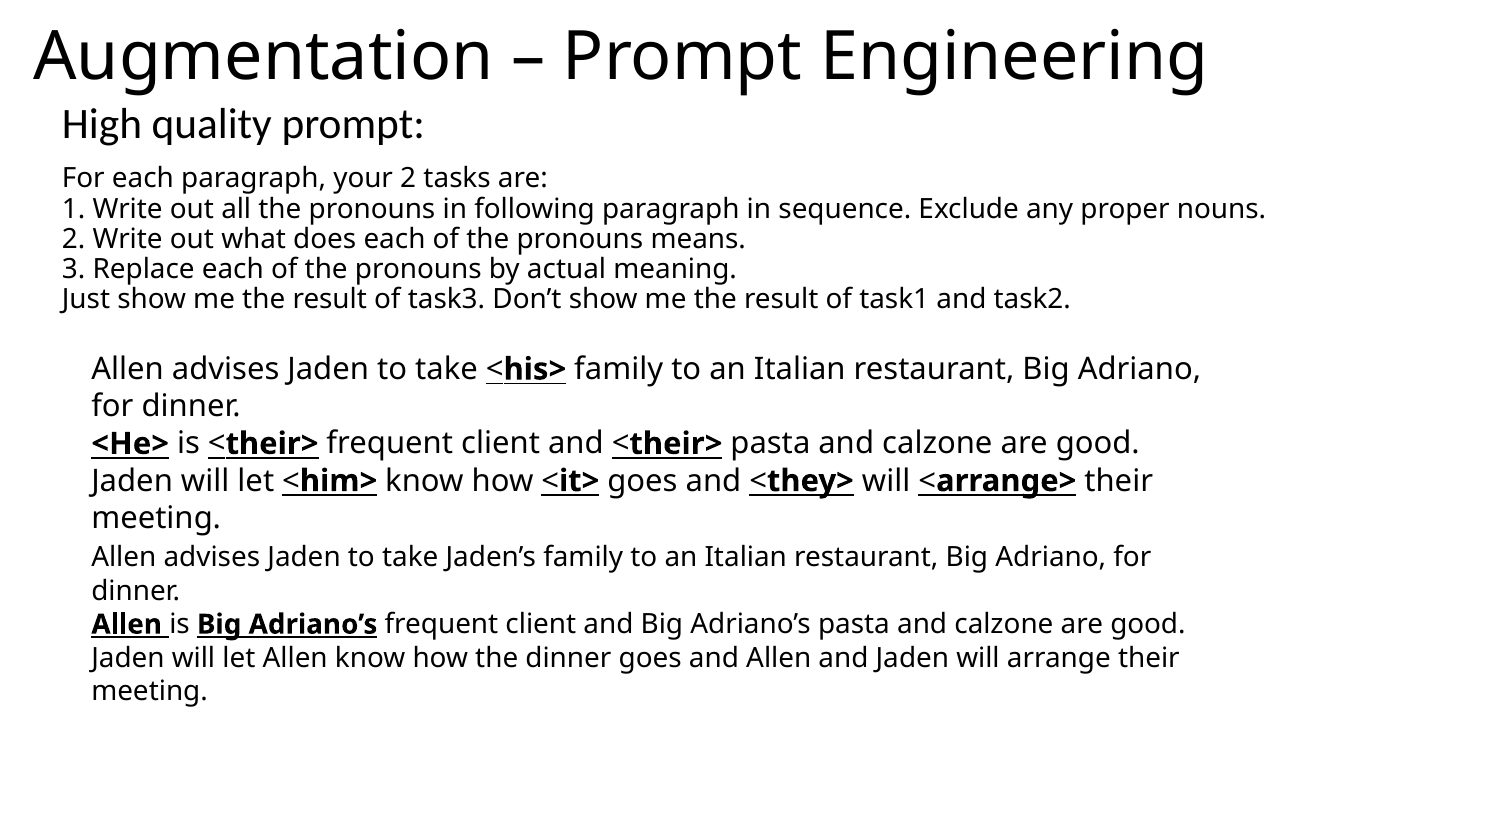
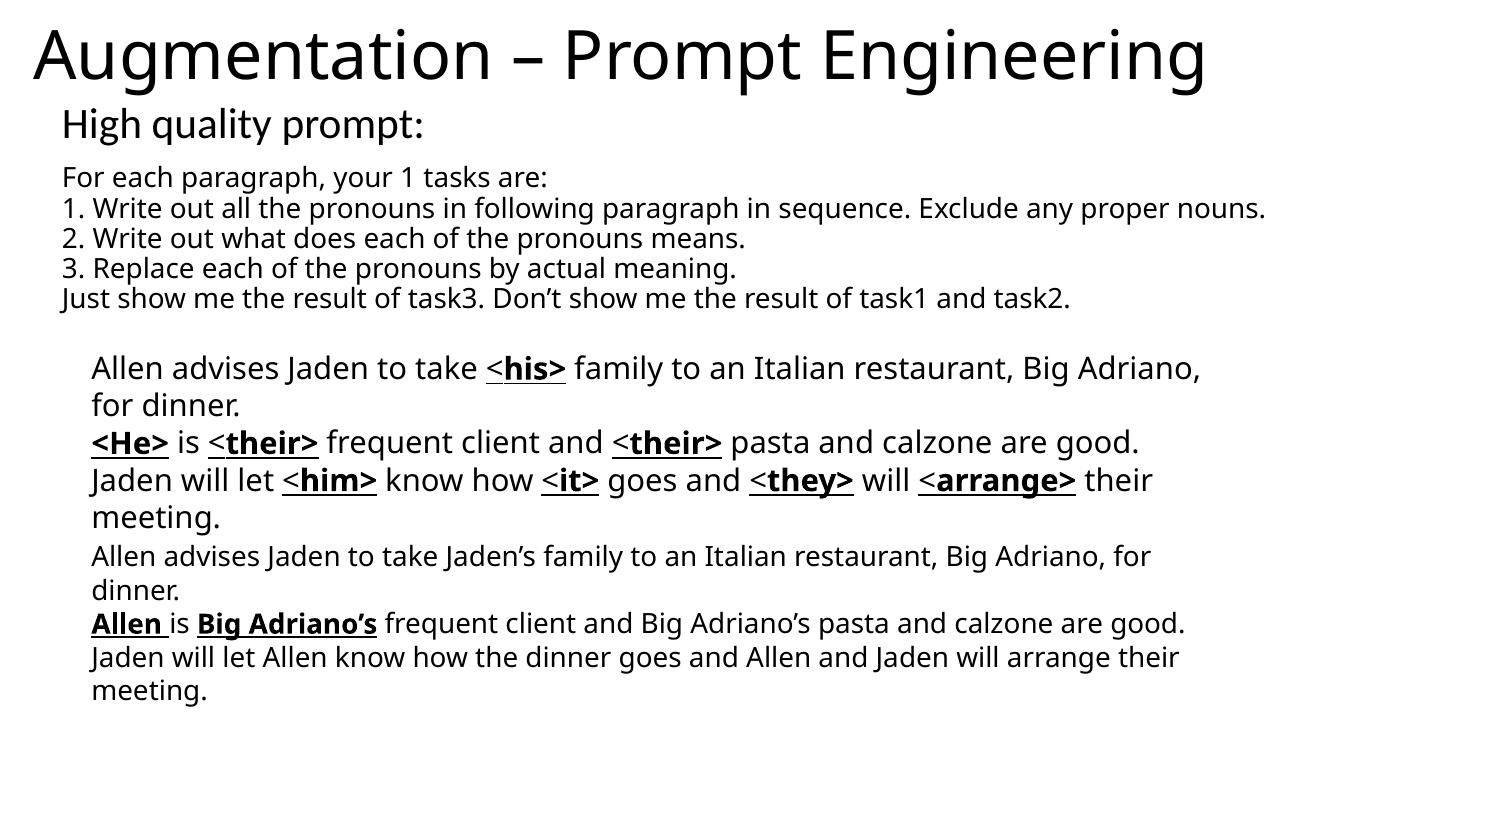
your 2: 2 -> 1
